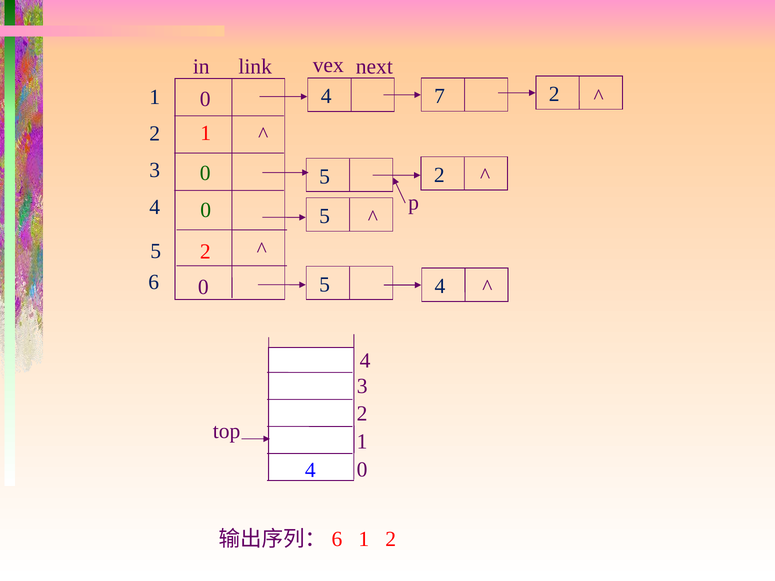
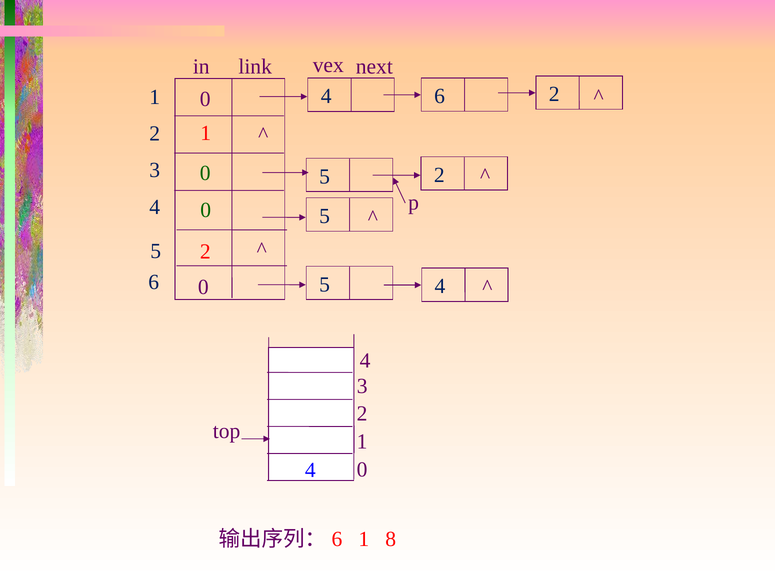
4 7: 7 -> 6
2 at (391, 539): 2 -> 8
